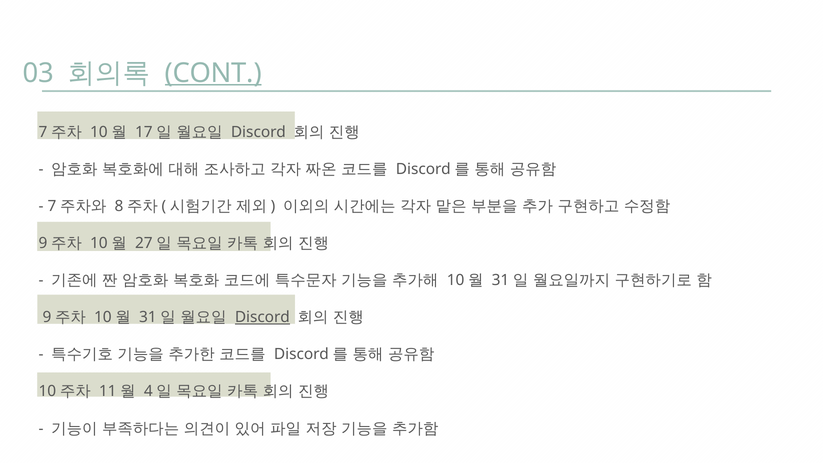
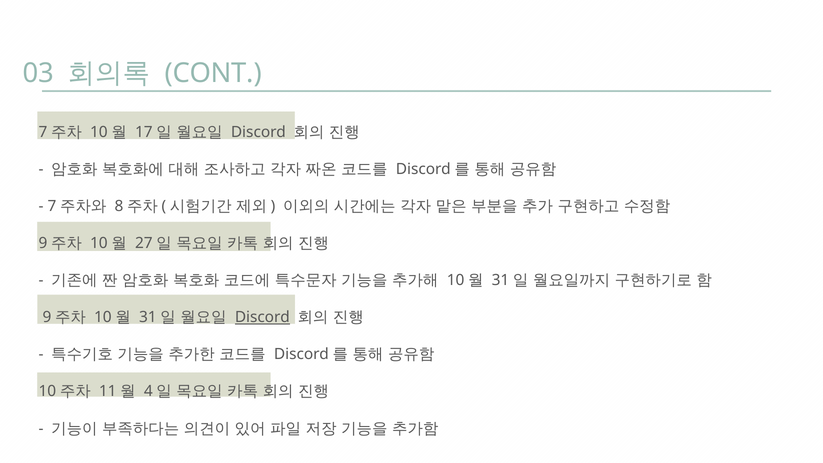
CONT underline: present -> none
